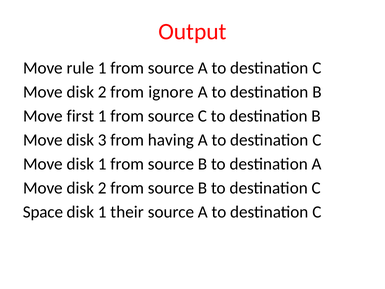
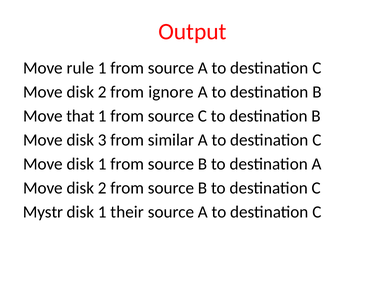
first: first -> that
having: having -> similar
Space: Space -> Mystr
